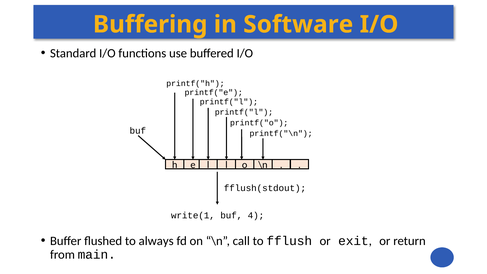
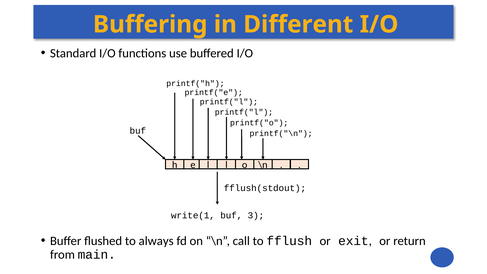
Software: Software -> Different
4: 4 -> 3
